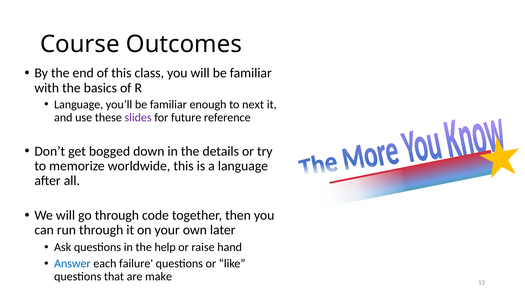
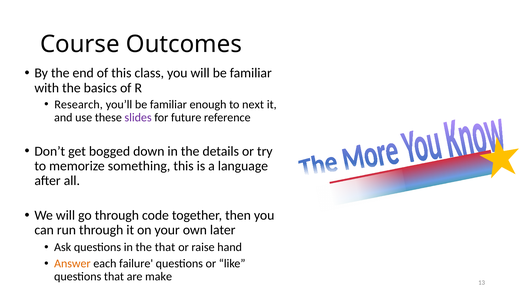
Language at (79, 104): Language -> Research
worldwide: worldwide -> something
the help: help -> that
Answer colour: blue -> orange
